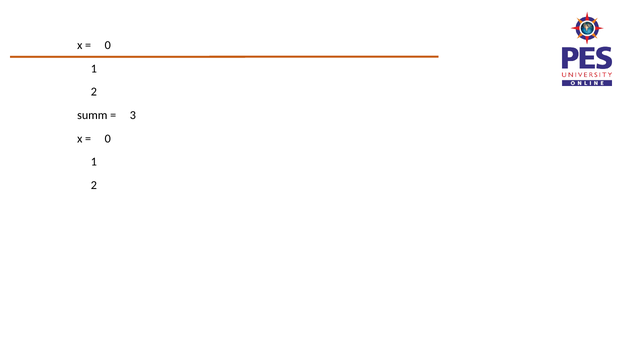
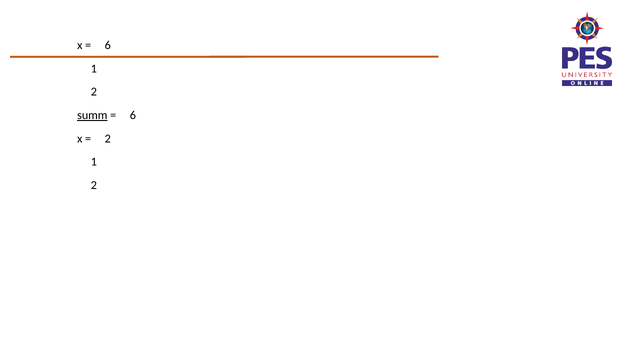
0 at (108, 45): 0 -> 6
summ underline: none -> present
3 at (133, 115): 3 -> 6
0 at (108, 139): 0 -> 2
